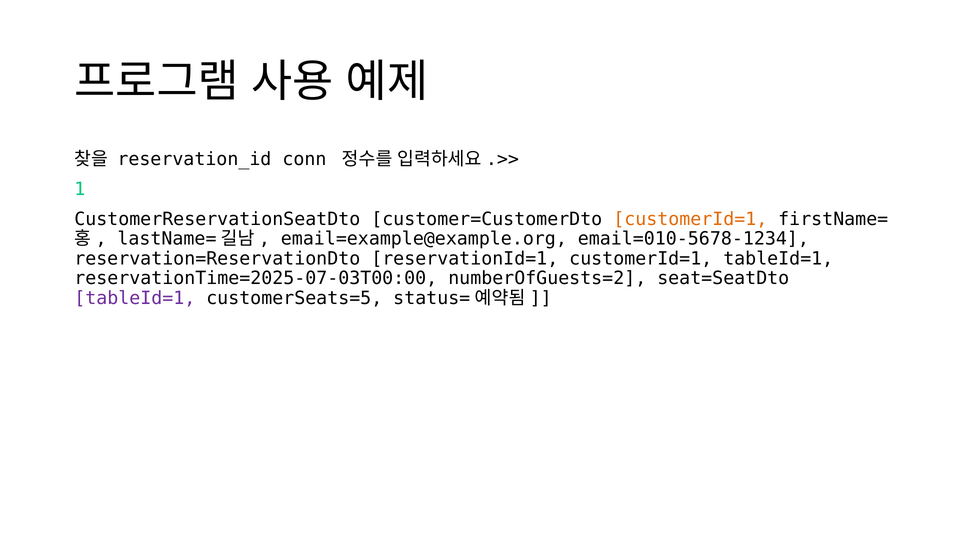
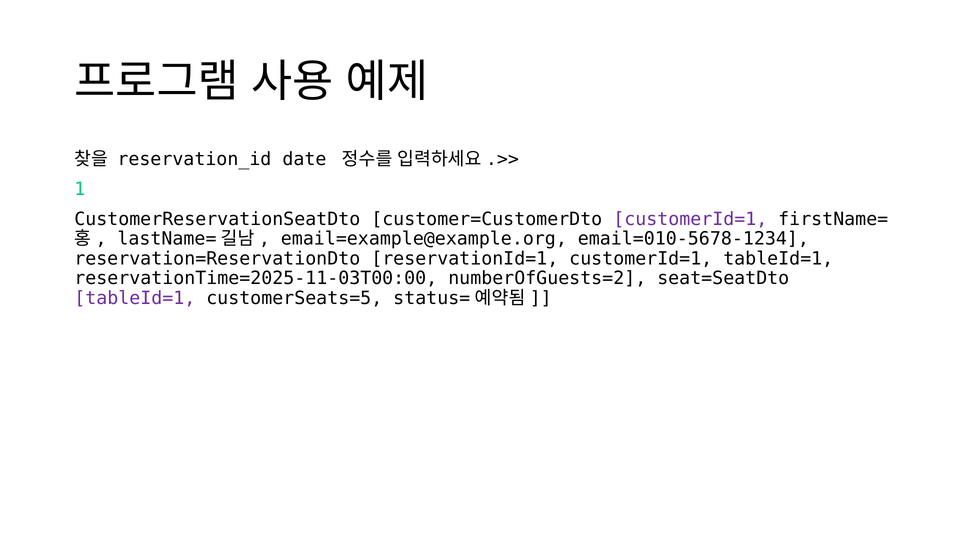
conn: conn -> date
customerId=1 at (690, 219) colour: orange -> purple
reservationTime=2025-07-03T00:00: reservationTime=2025-07-03T00:00 -> reservationTime=2025-11-03T00:00
